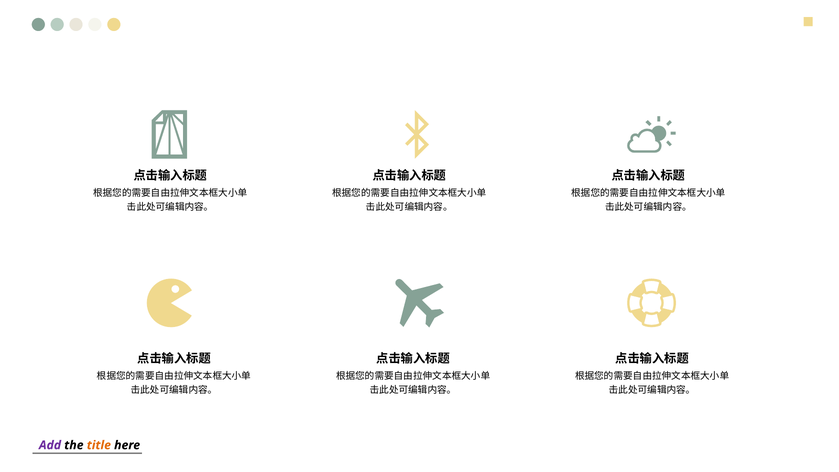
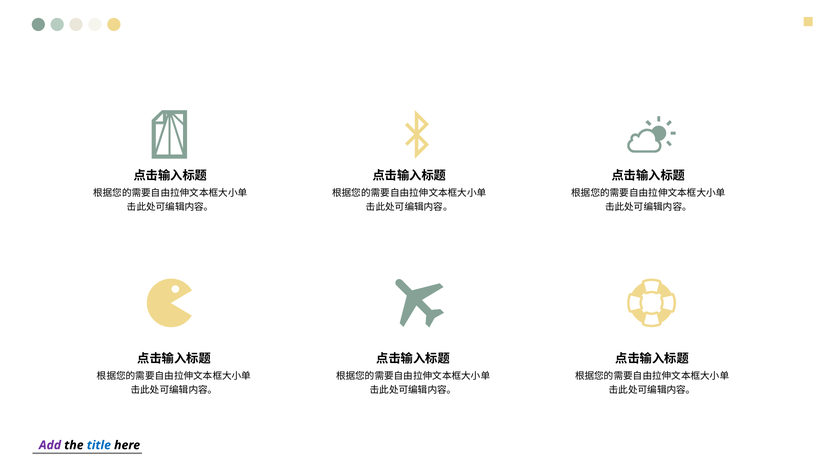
title colour: orange -> blue
